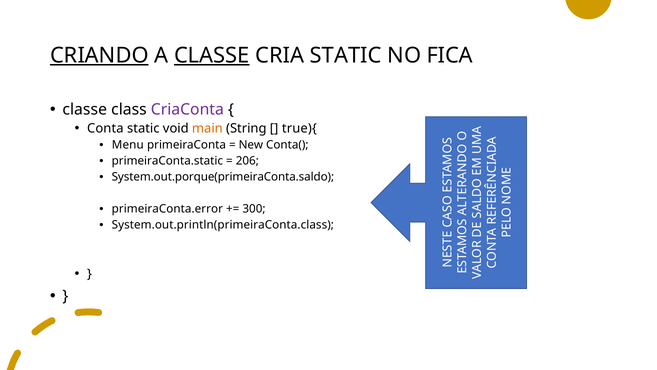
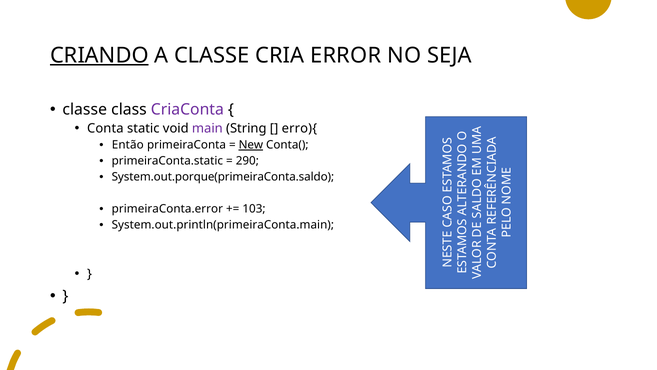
CLASSE at (212, 55) underline: present -> none
CRIA STATIC: STATIC -> ERROR
FICA: FICA -> SEJA
main colour: orange -> purple
true){: true){ -> erro){
Menu: Menu -> Então
New underline: none -> present
206: 206 -> 290
300: 300 -> 103
System.out.println(primeiraConta.class: System.out.println(primeiraConta.class -> System.out.println(primeiraConta.main
